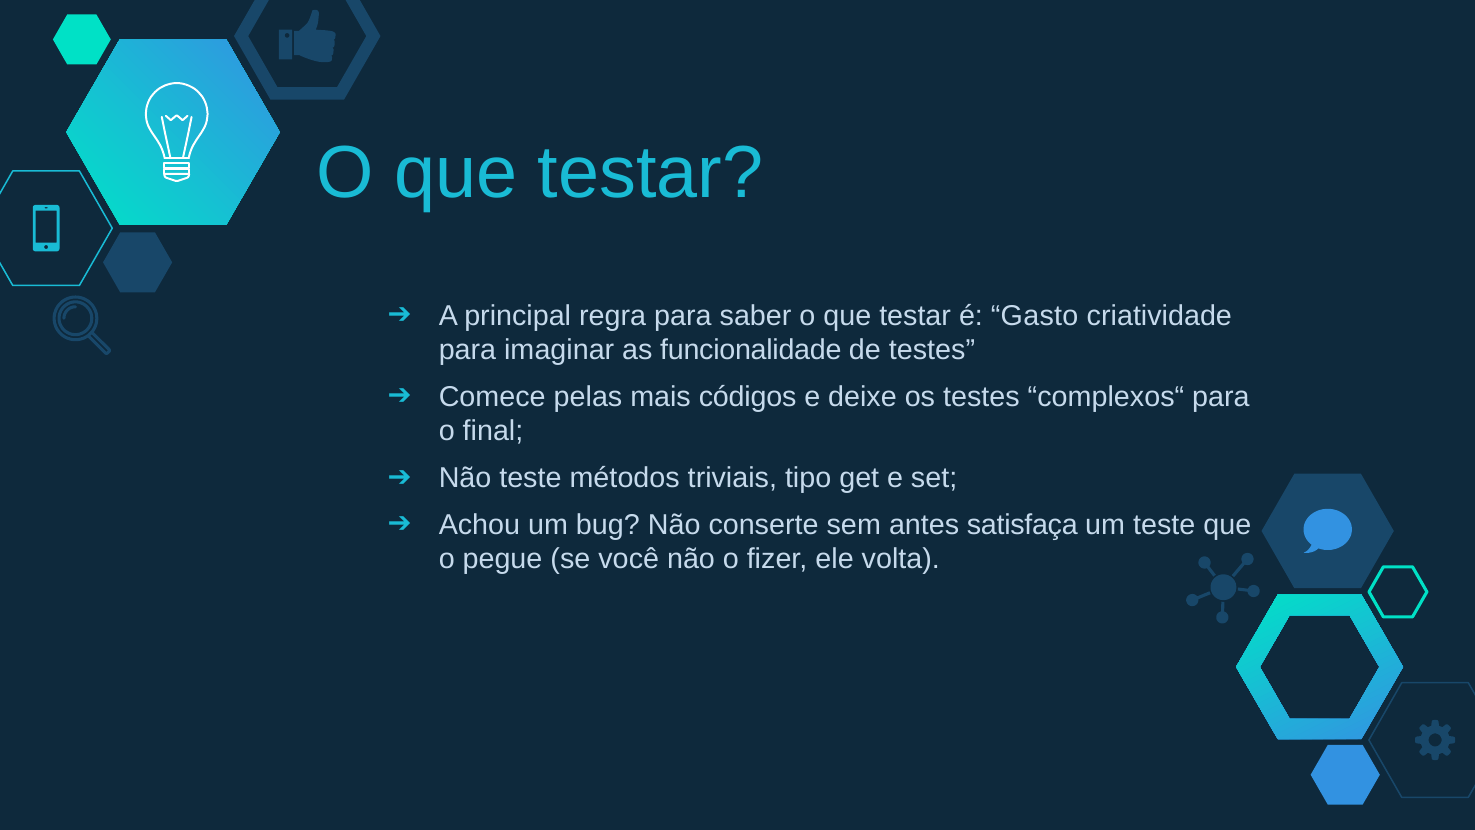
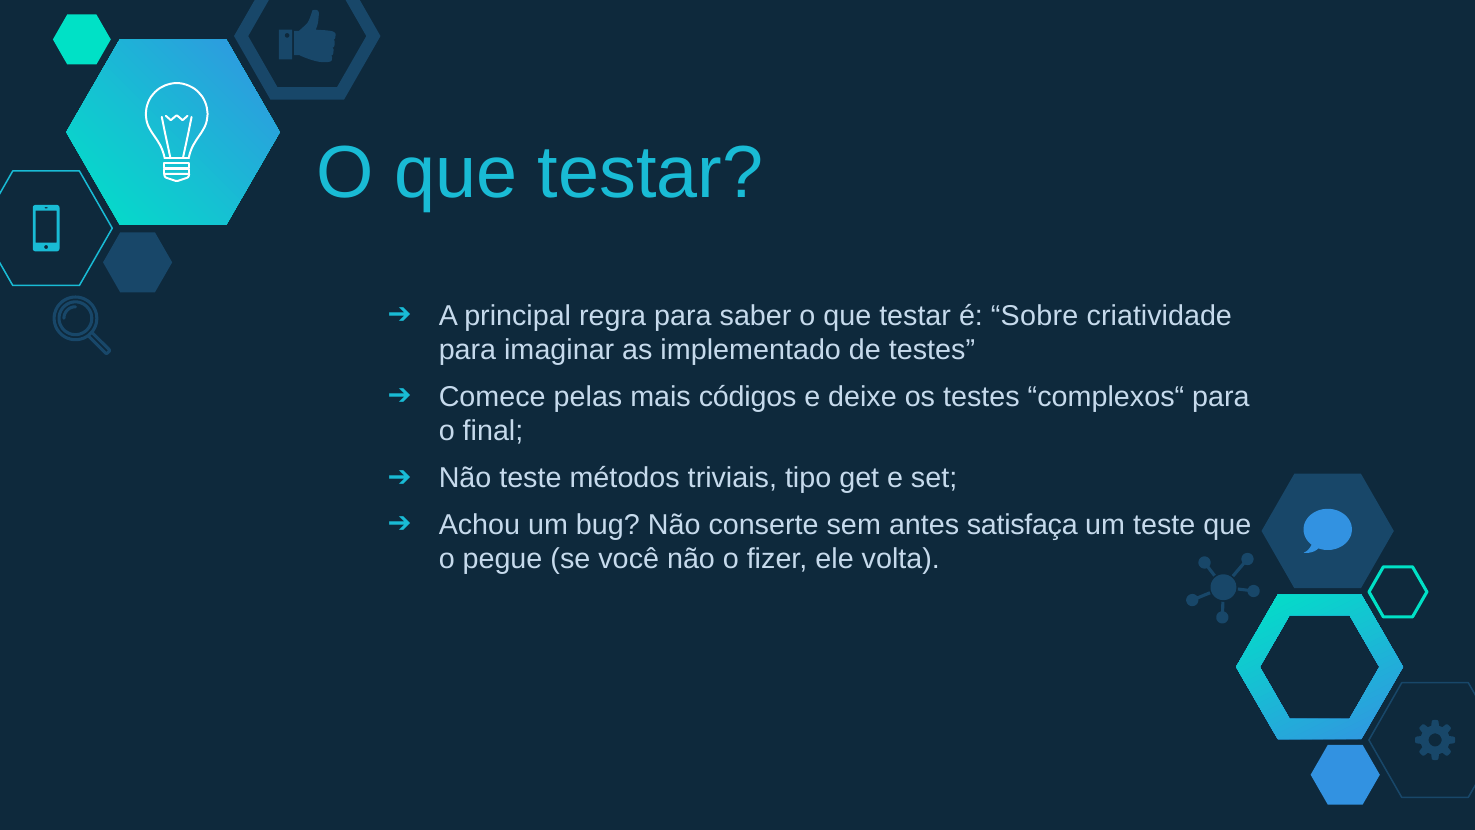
Gasto: Gasto -> Sobre
funcionalidade: funcionalidade -> implementado
